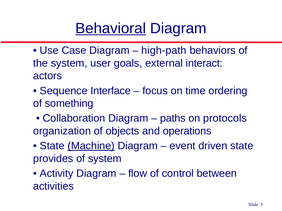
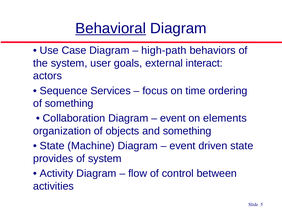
Interface: Interface -> Services
paths at (173, 119): paths -> event
protocols: protocols -> elements
and operations: operations -> something
Machine underline: present -> none
